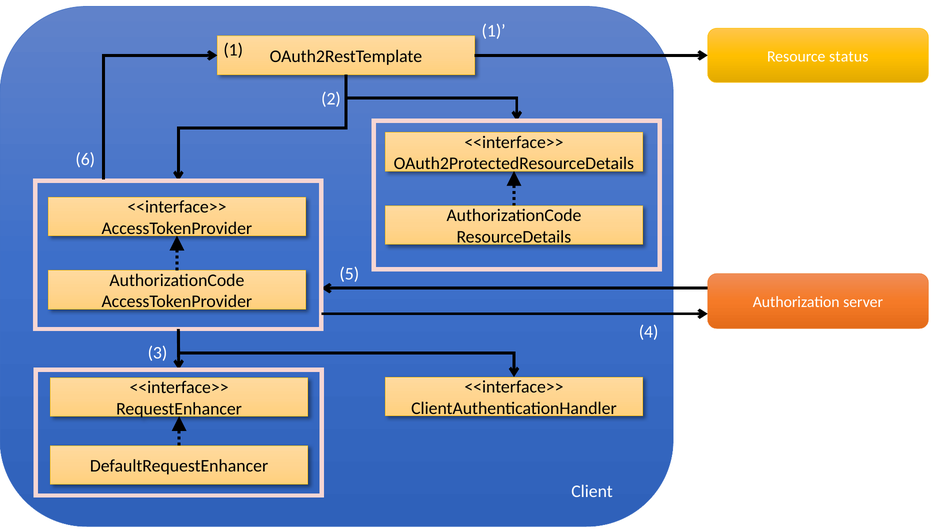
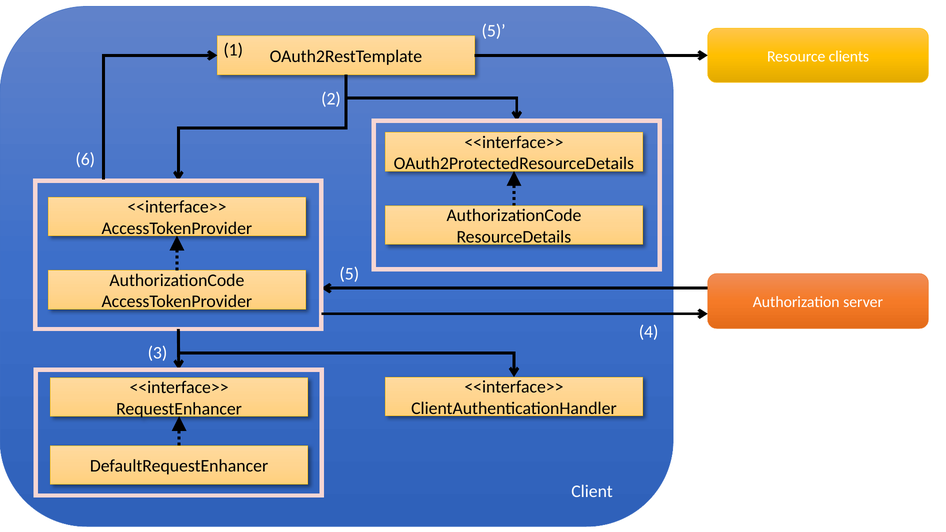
1 at (494, 31): 1 -> 5
status: status -> clients
